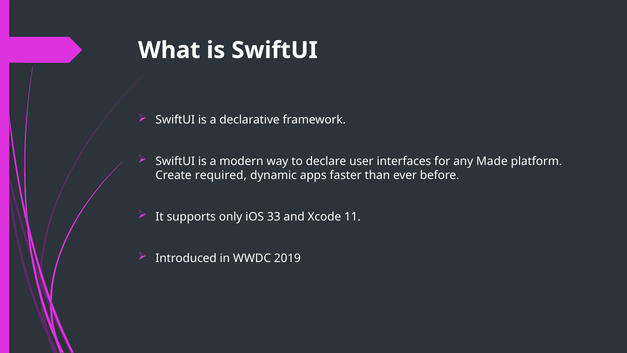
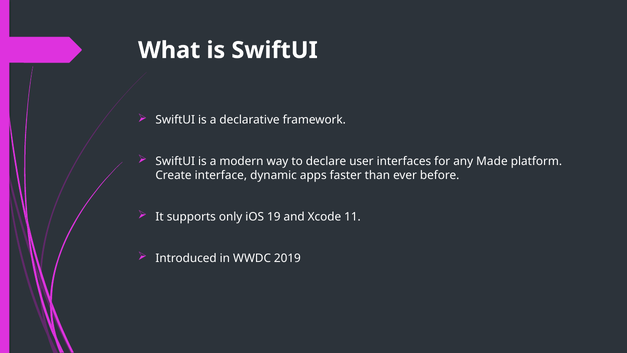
required: required -> interface
33: 33 -> 19
